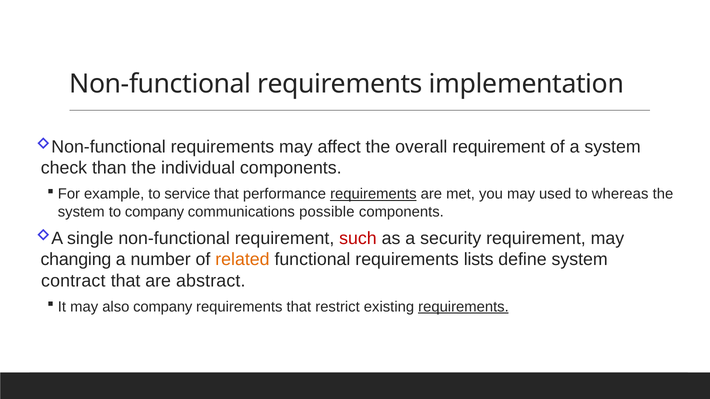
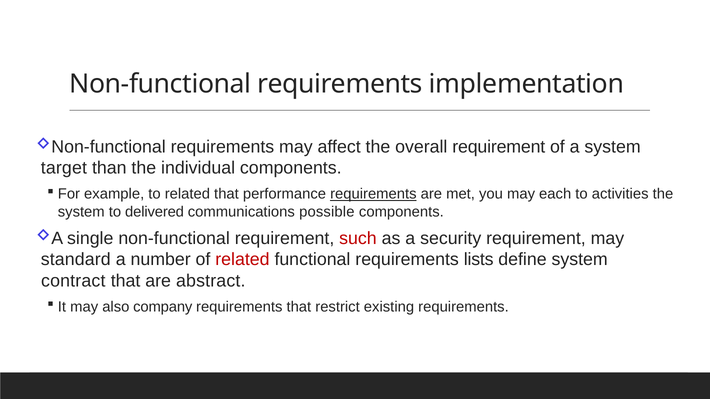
check: check -> target
to service: service -> related
used: used -> each
whereas: whereas -> activities
to company: company -> delivered
changing: changing -> standard
related at (242, 260) colour: orange -> red
requirements at (463, 307) underline: present -> none
